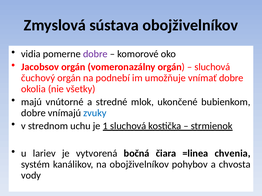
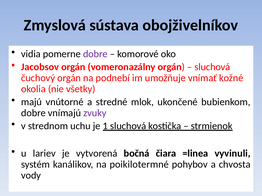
vnímať dobre: dobre -> kožné
zvuky colour: blue -> purple
chvenia: chvenia -> vyvinuli
na obojživelníkov: obojživelníkov -> poikilotermné
